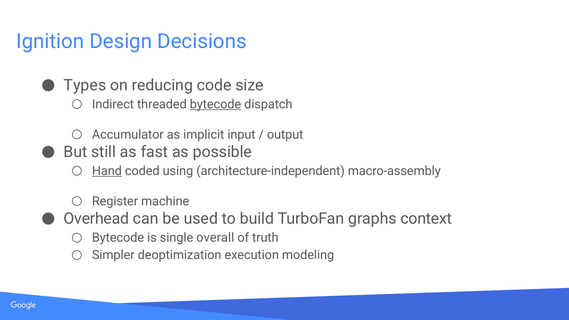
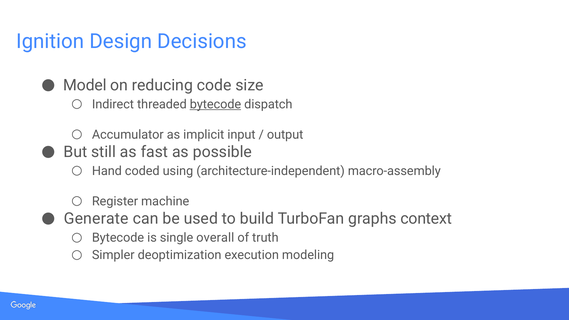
Types: Types -> Model
Hand underline: present -> none
Overhead: Overhead -> Generate
